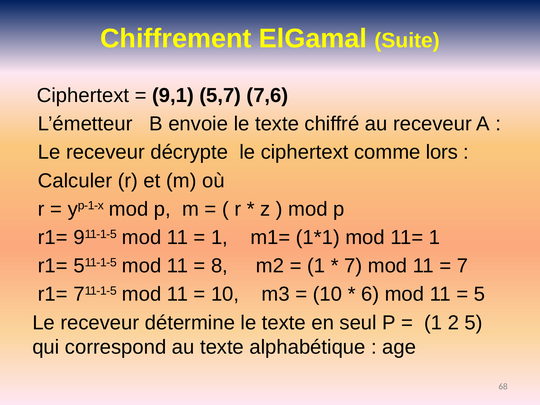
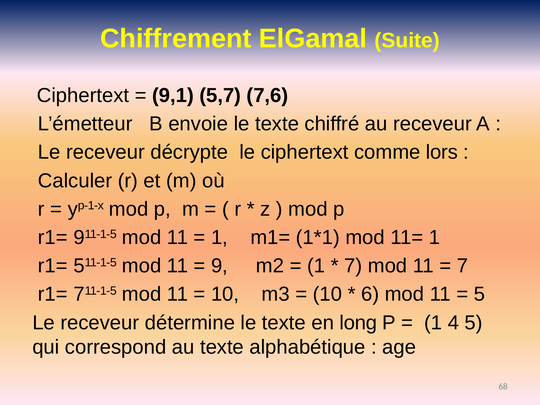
8: 8 -> 9
seul: seul -> long
2: 2 -> 4
